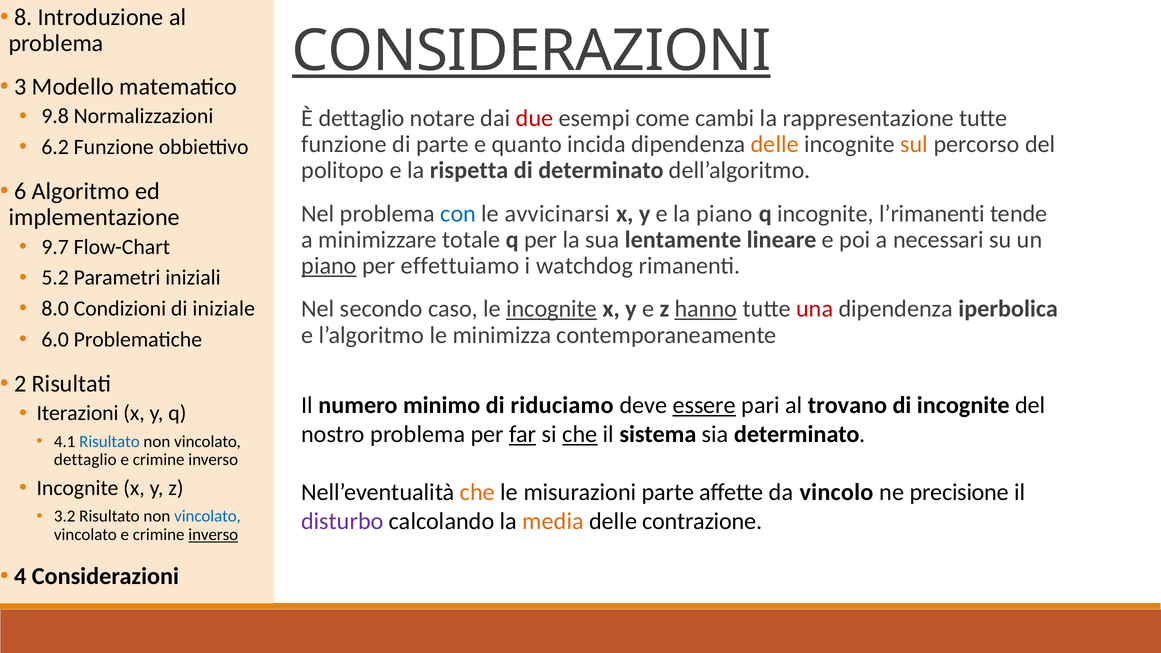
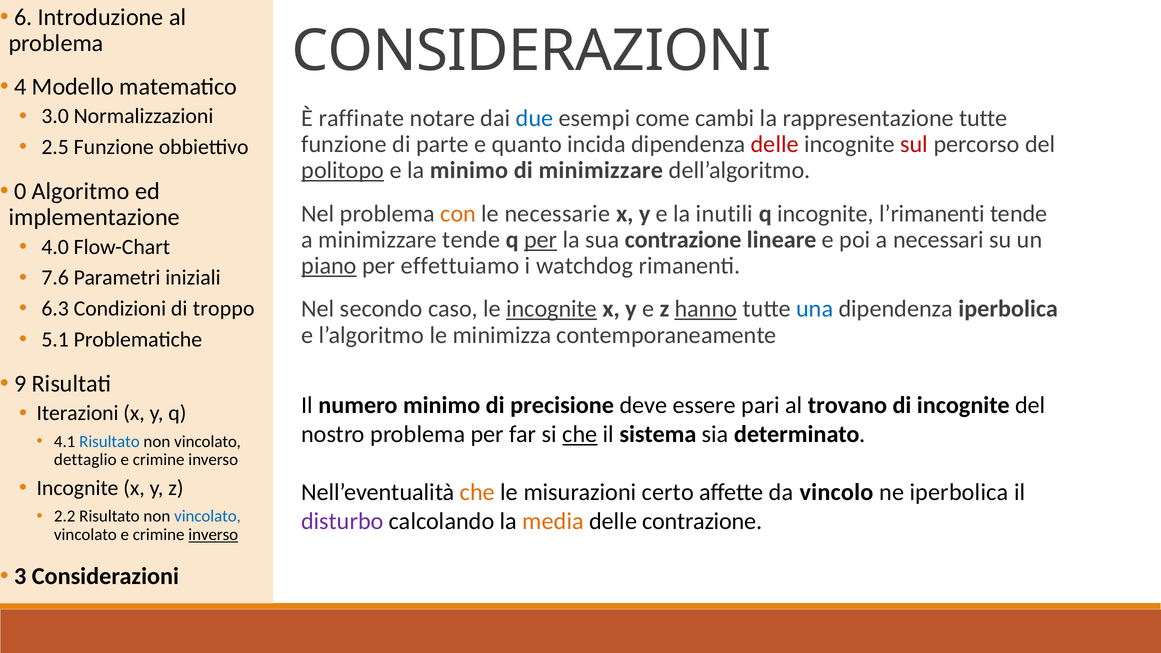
8: 8 -> 6
CONSIDERAZIONI at (532, 51) underline: present -> none
3: 3 -> 4
9.8: 9.8 -> 3.0
È dettaglio: dettaglio -> raffinate
due colour: red -> blue
delle at (775, 144) colour: orange -> red
sul colour: orange -> red
6.2: 6.2 -> 2.5
politopo underline: none -> present
la rispetta: rispetta -> minimo
di determinato: determinato -> minimizzare
6: 6 -> 0
con colour: blue -> orange
avvicinarsi: avvicinarsi -> necessarie
la piano: piano -> inutili
minimizzare totale: totale -> tende
per at (541, 240) underline: none -> present
sua lentamente: lentamente -> contrazione
9.7: 9.7 -> 4.0
5.2: 5.2 -> 7.6
8.0: 8.0 -> 6.3
iniziale: iniziale -> troppo
una colour: red -> blue
6.0: 6.0 -> 5.1
2: 2 -> 9
riduciamo: riduciamo -> precisione
essere underline: present -> none
far underline: present -> none
misurazioni parte: parte -> certo
ne precisione: precisione -> iperbolica
3.2: 3.2 -> 2.2
4: 4 -> 3
